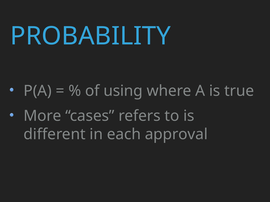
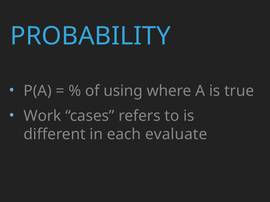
More: More -> Work
approval: approval -> evaluate
